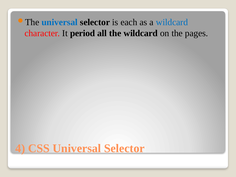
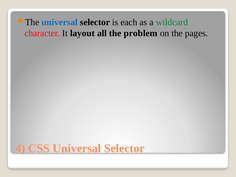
wildcard at (172, 22) colour: blue -> green
period: period -> layout
the wildcard: wildcard -> problem
